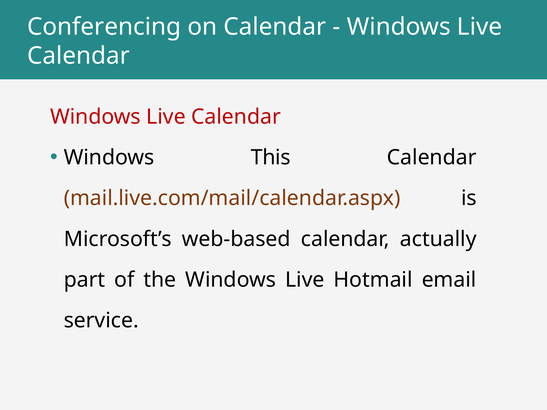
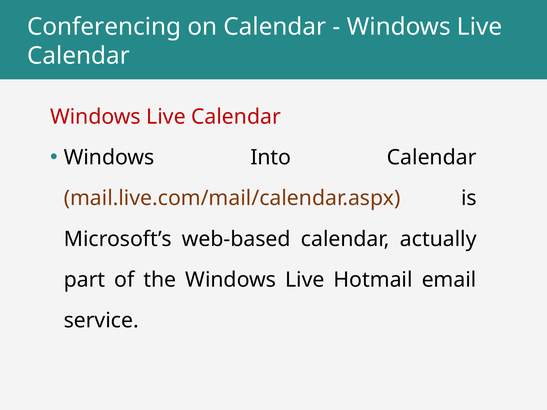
This: This -> Into
